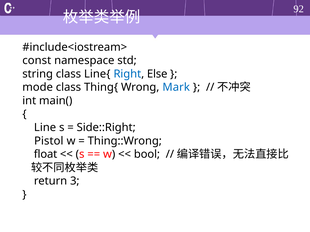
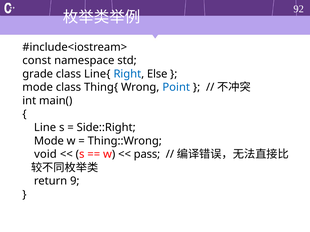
string: string -> grade
Mark: Mark -> Point
Pistol at (49, 141): Pistol -> Mode
float: float -> void
bool: bool -> pass
3: 3 -> 9
